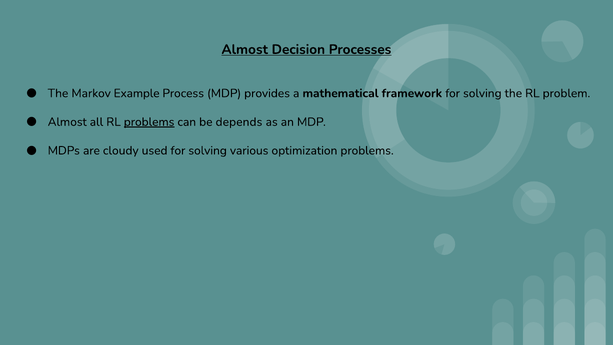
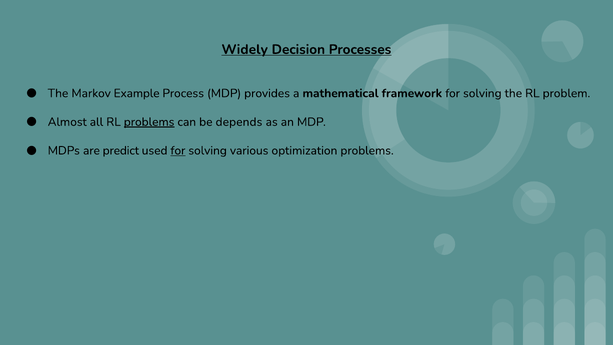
Almost at (245, 49): Almost -> Widely
cloudy: cloudy -> predict
for at (178, 150) underline: none -> present
